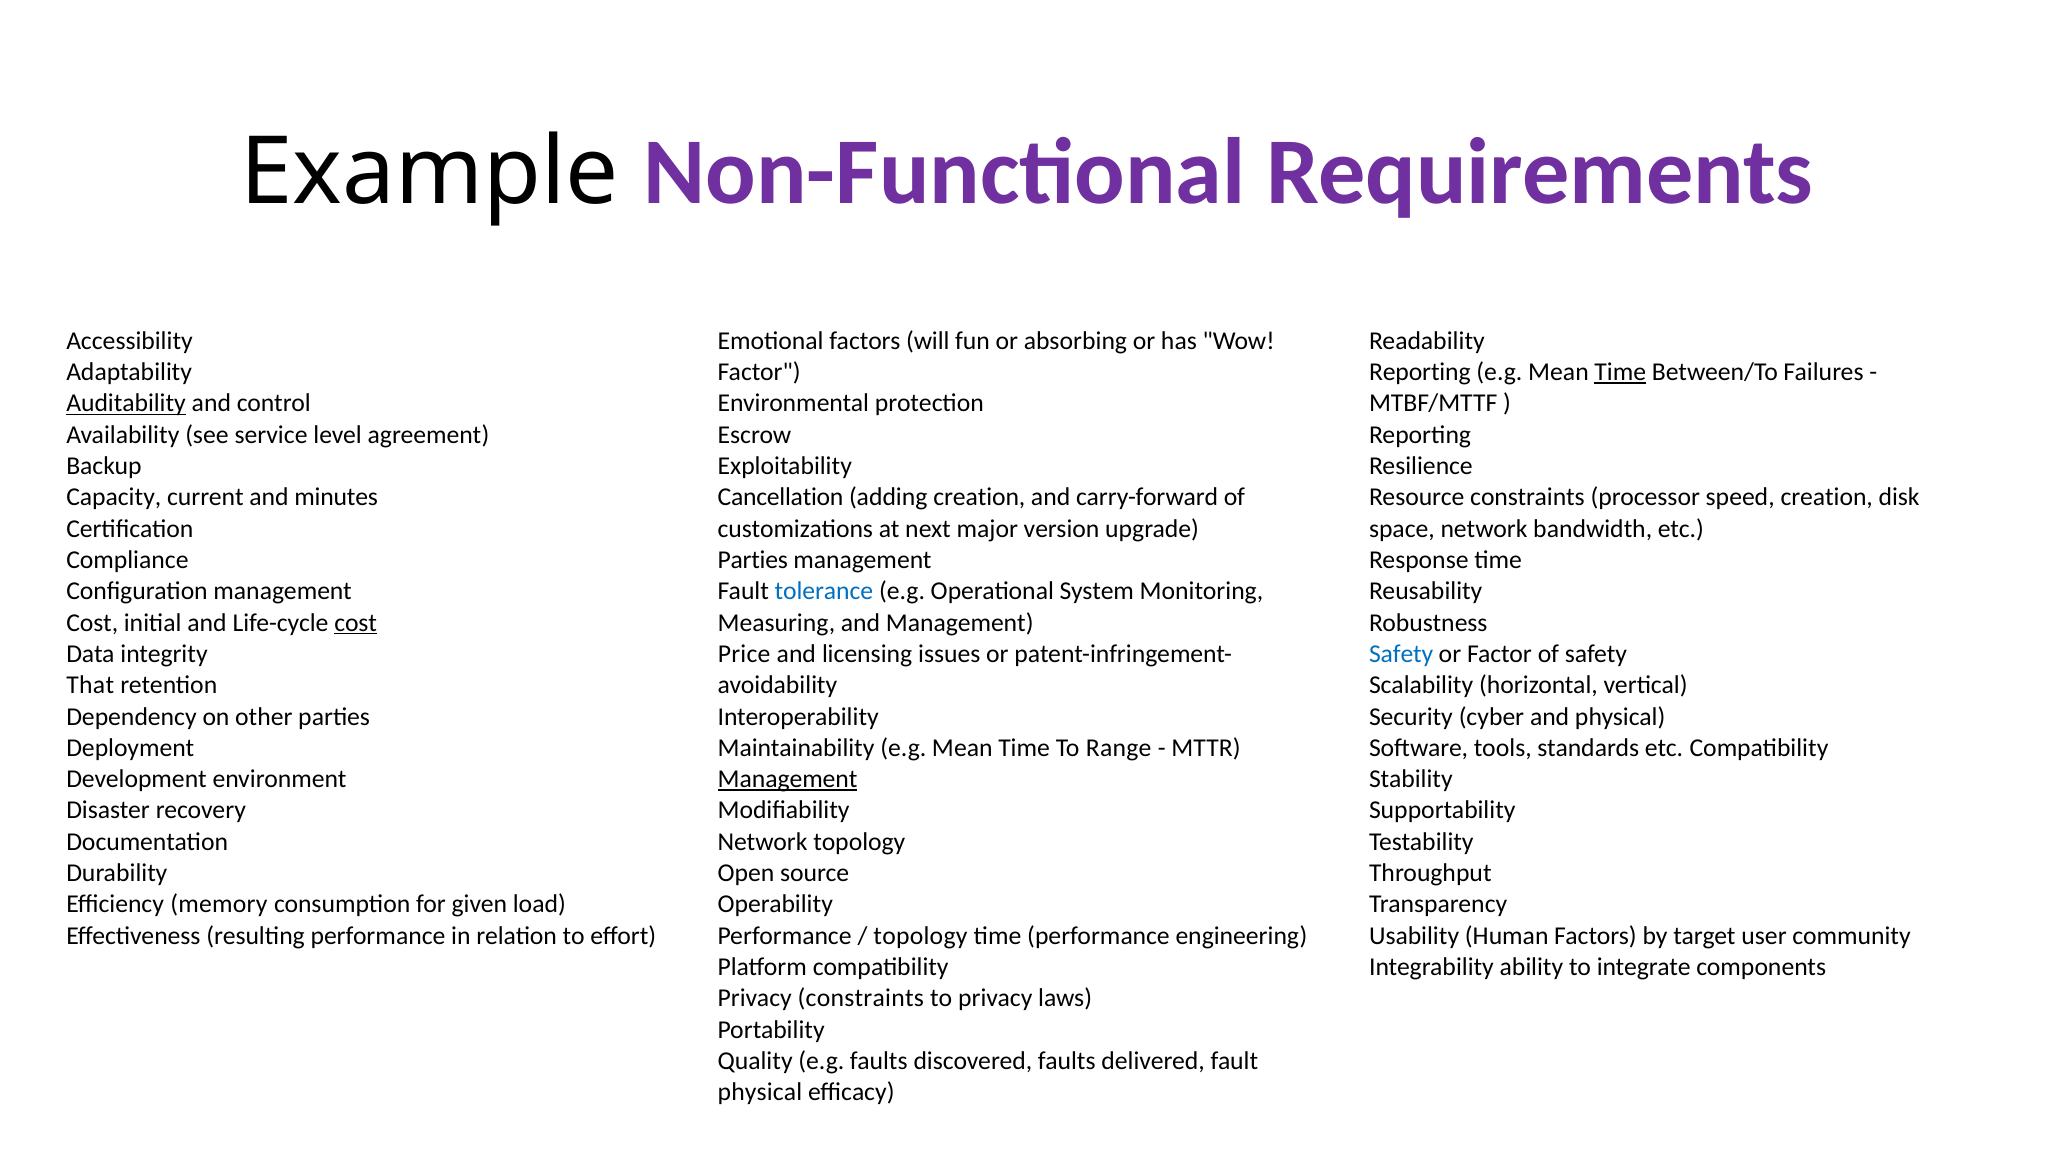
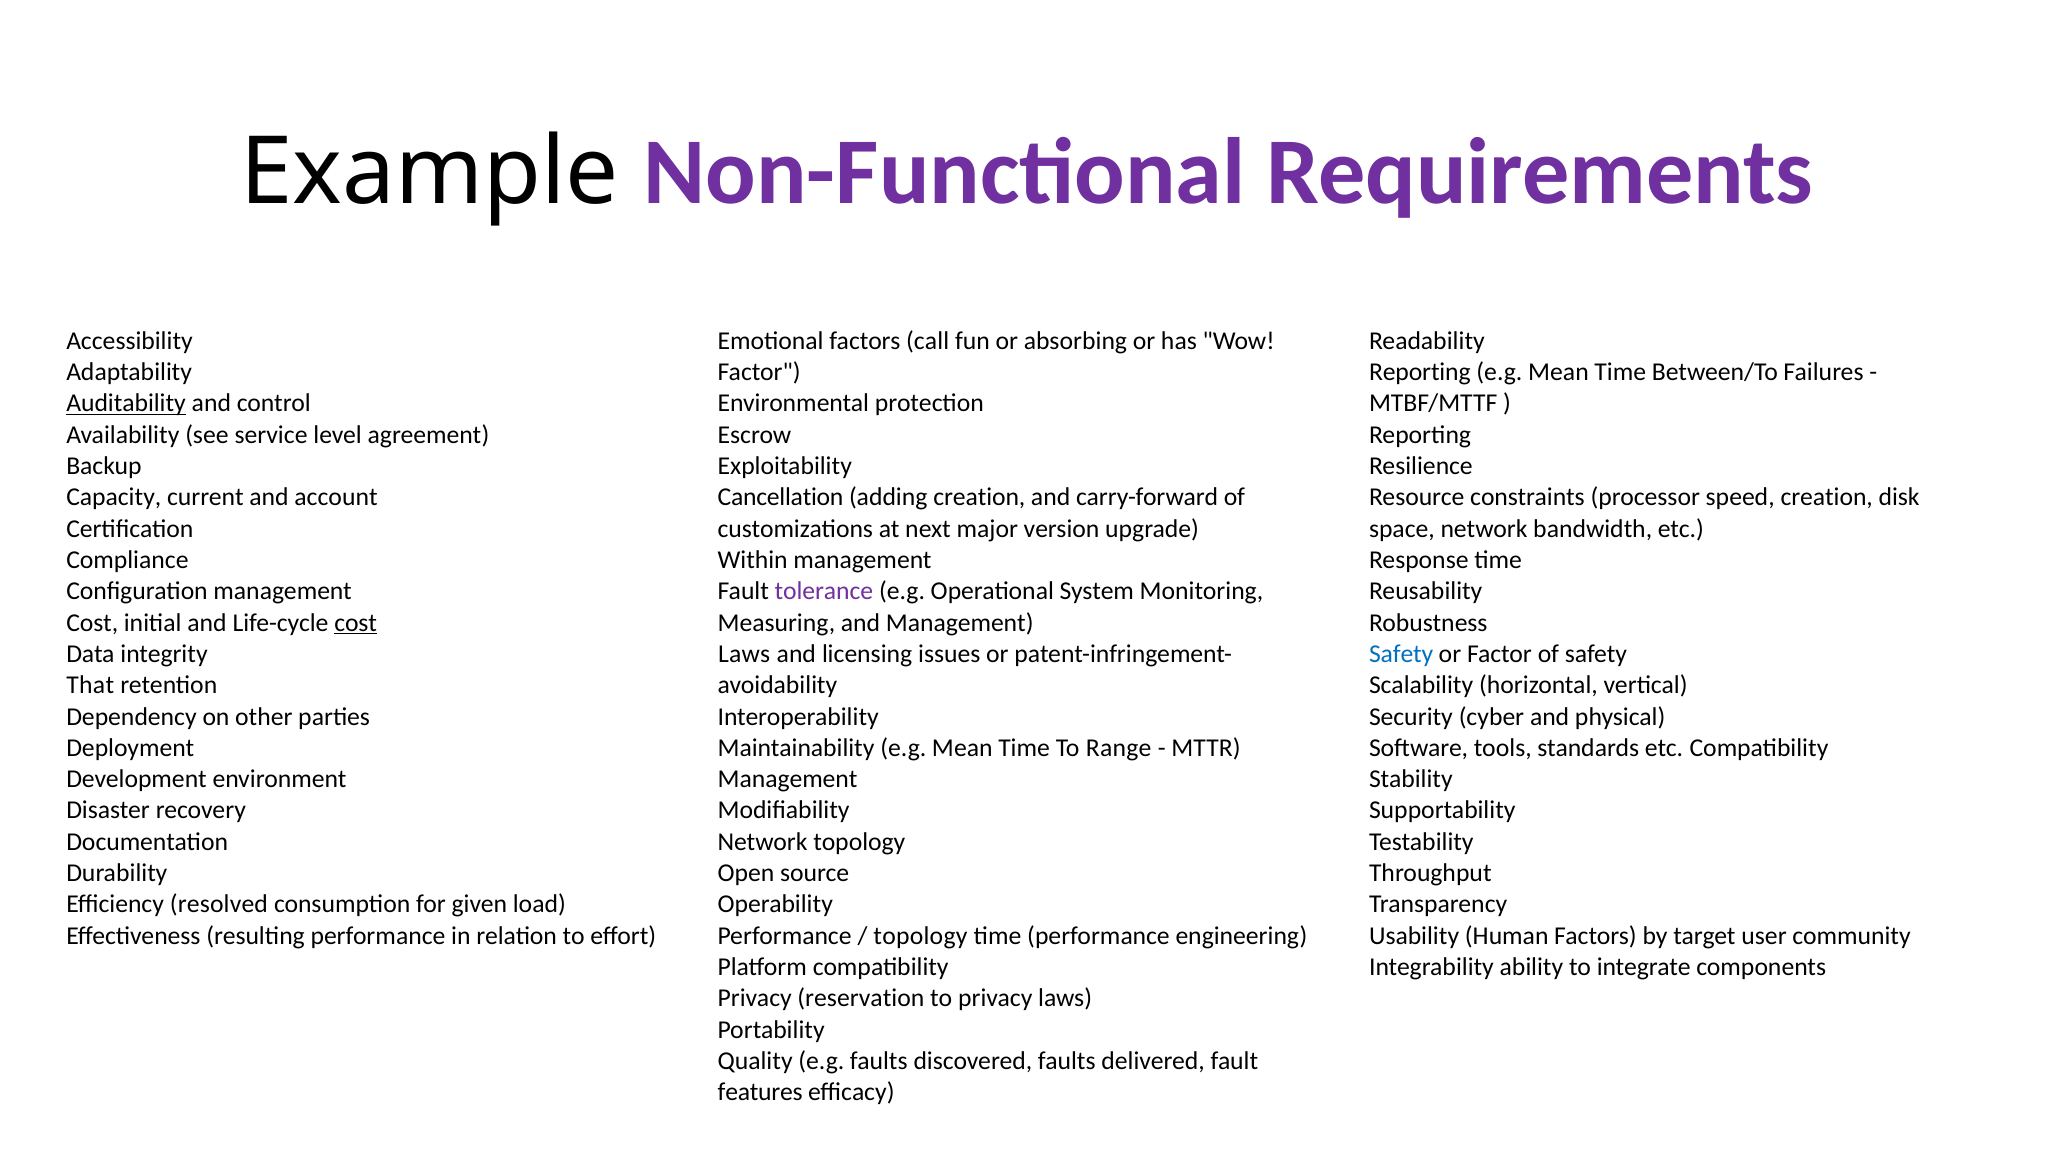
will: will -> call
Time at (1620, 372) underline: present -> none
minutes: minutes -> account
Parties at (753, 560): Parties -> Within
tolerance colour: blue -> purple
Price at (744, 654): Price -> Laws
Management at (788, 780) underline: present -> none
memory: memory -> resolved
Privacy constraints: constraints -> reservation
physical at (760, 1093): physical -> features
